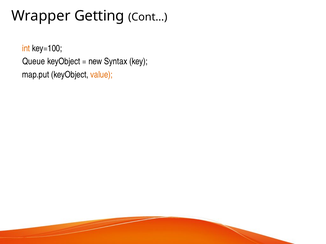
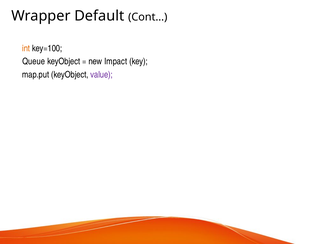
Getting: Getting -> Default
Syntax: Syntax -> Impact
value colour: orange -> purple
